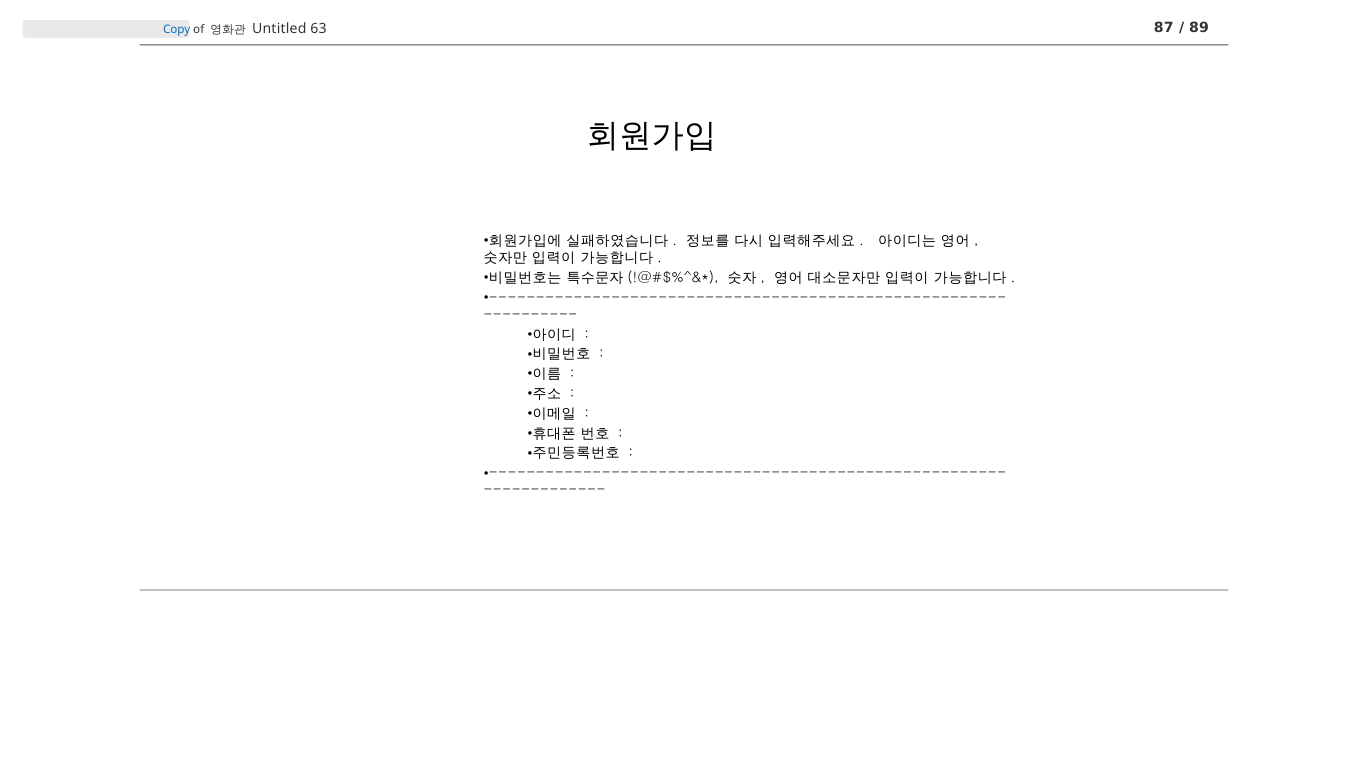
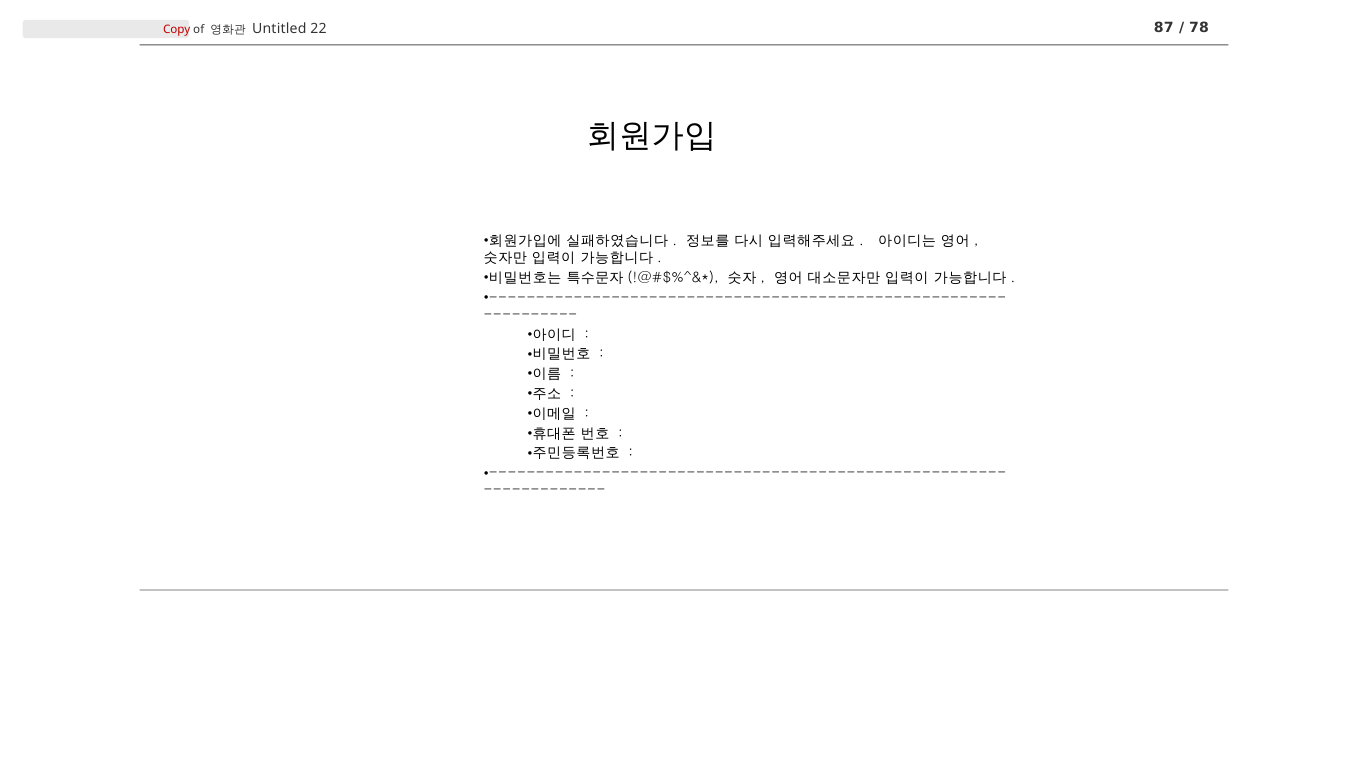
Copy colour: blue -> red
63: 63 -> 22
89: 89 -> 78
